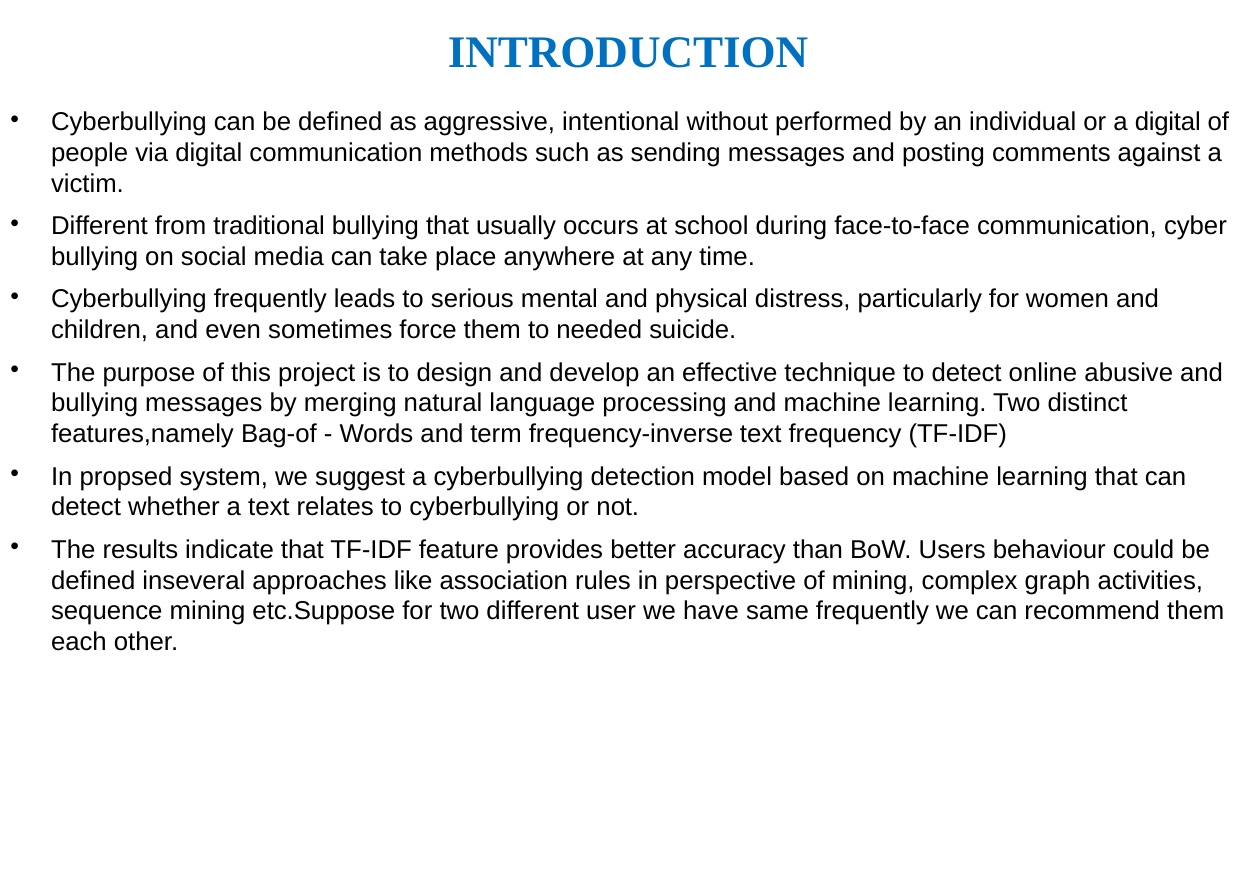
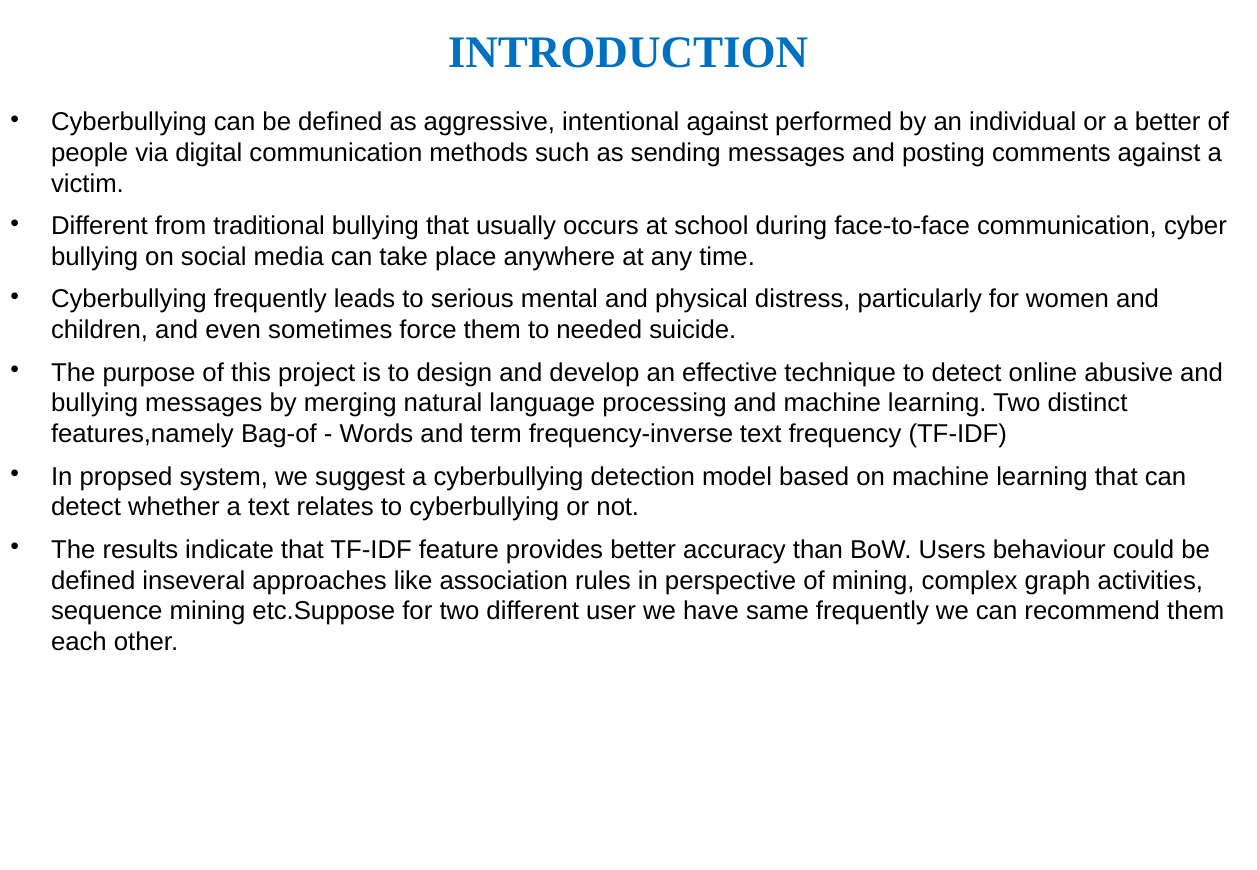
intentional without: without -> against
a digital: digital -> better
